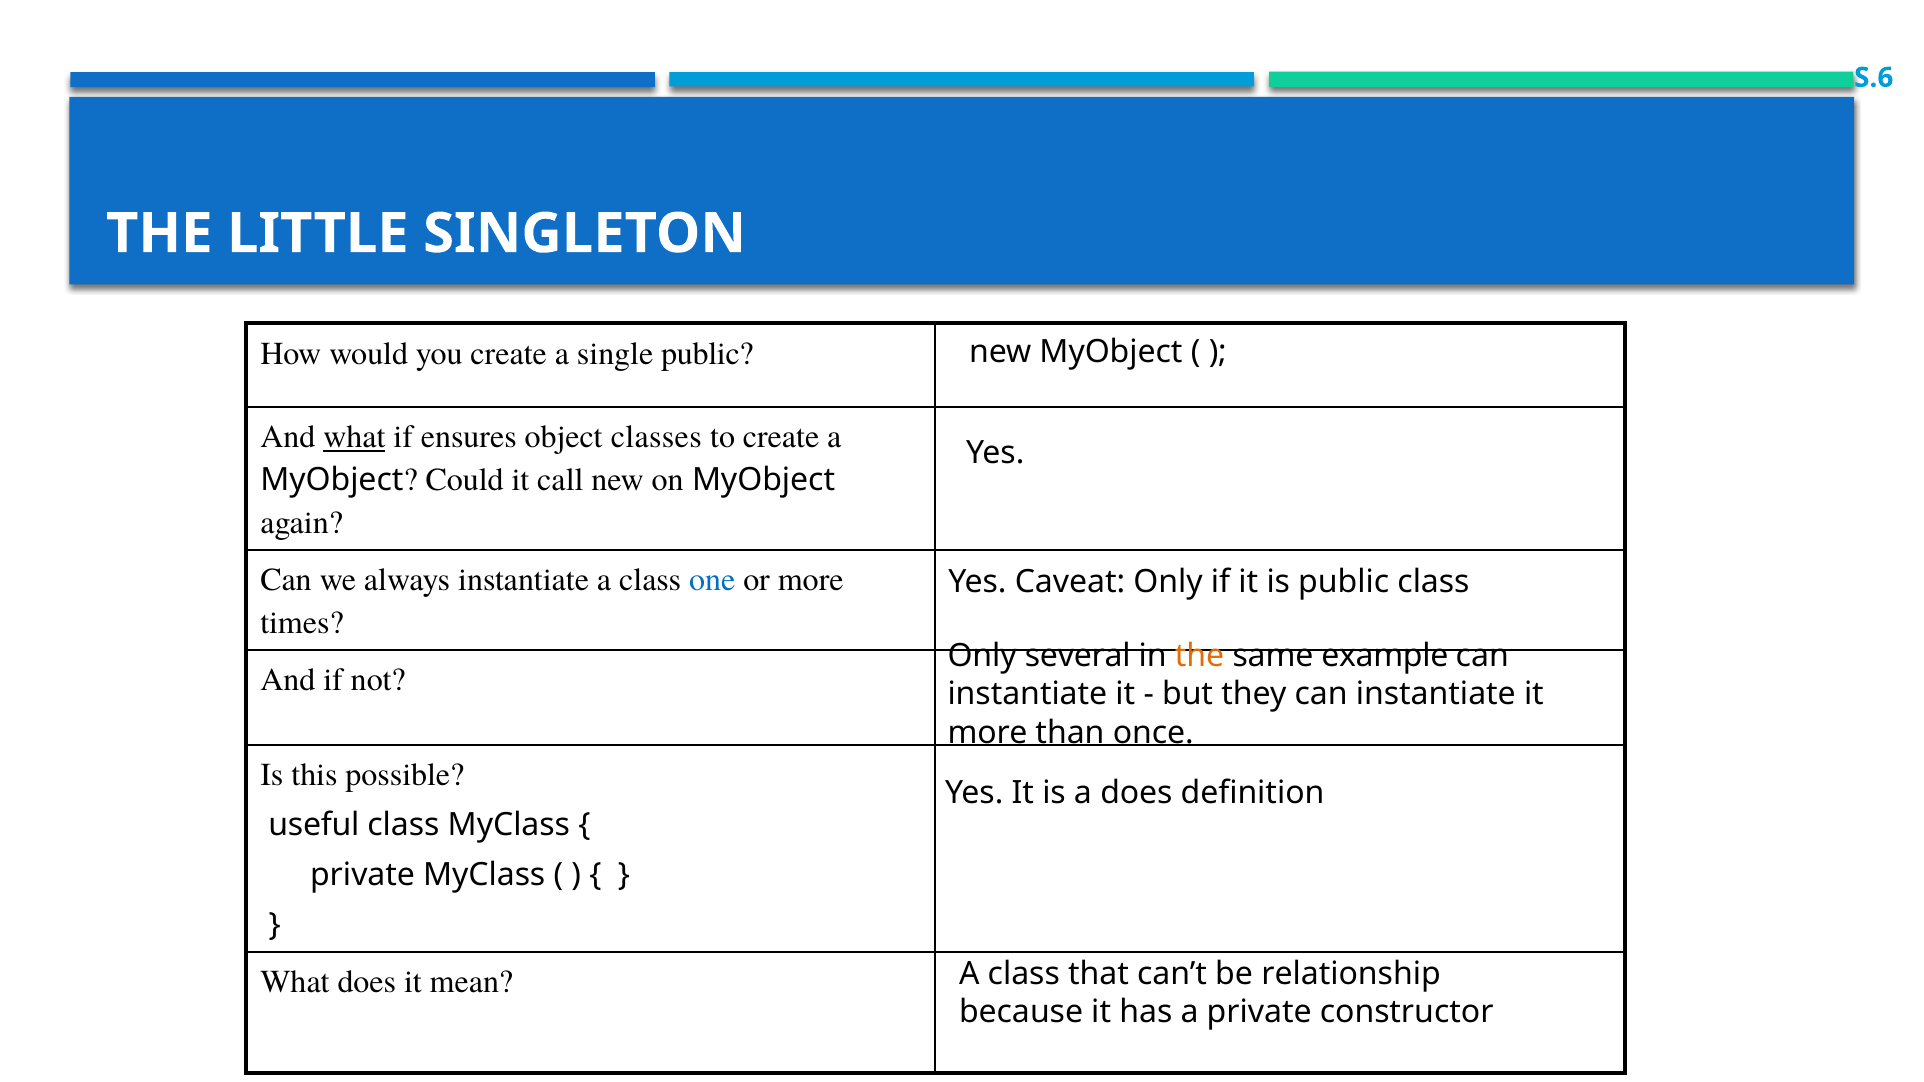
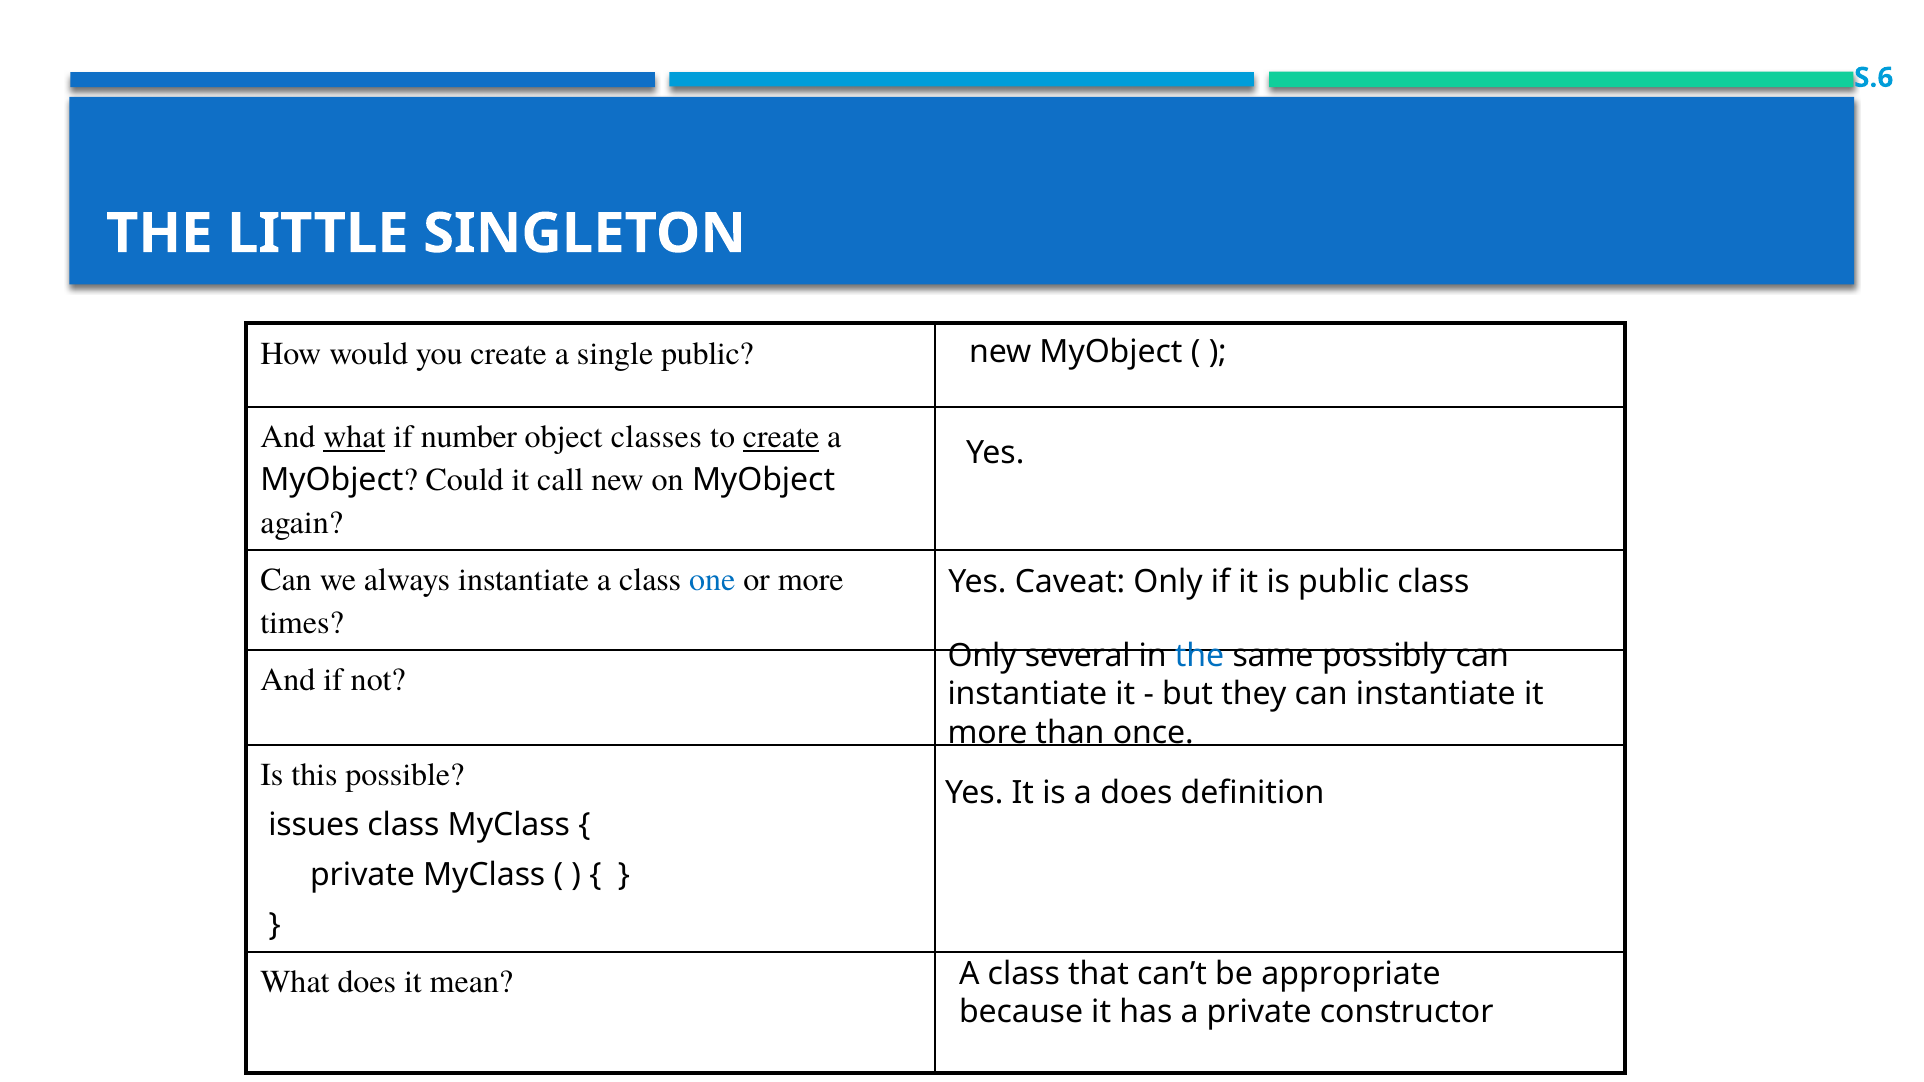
ensures: ensures -> number
create at (781, 437) underline: none -> present
the at (1200, 656) colour: orange -> blue
example: example -> possibly
useful: useful -> issues
relationship: relationship -> appropriate
